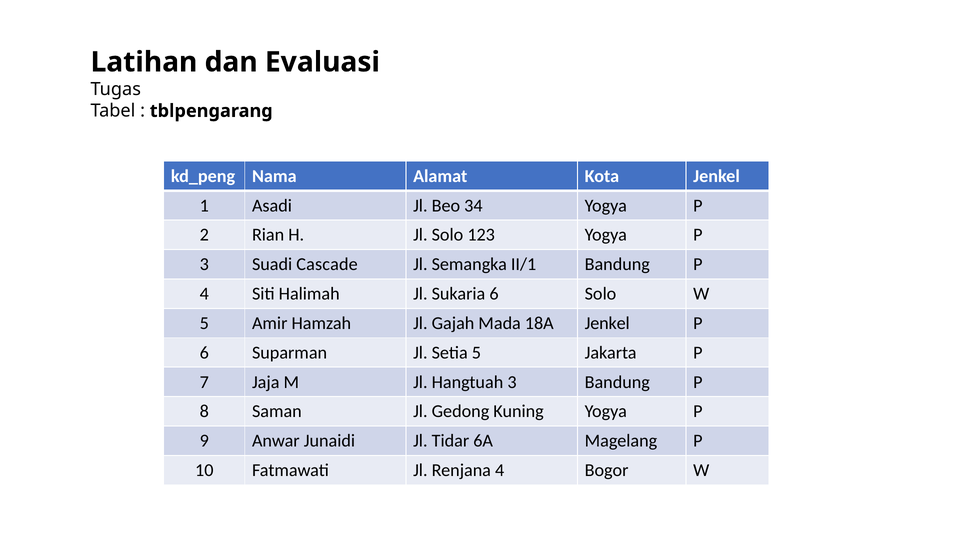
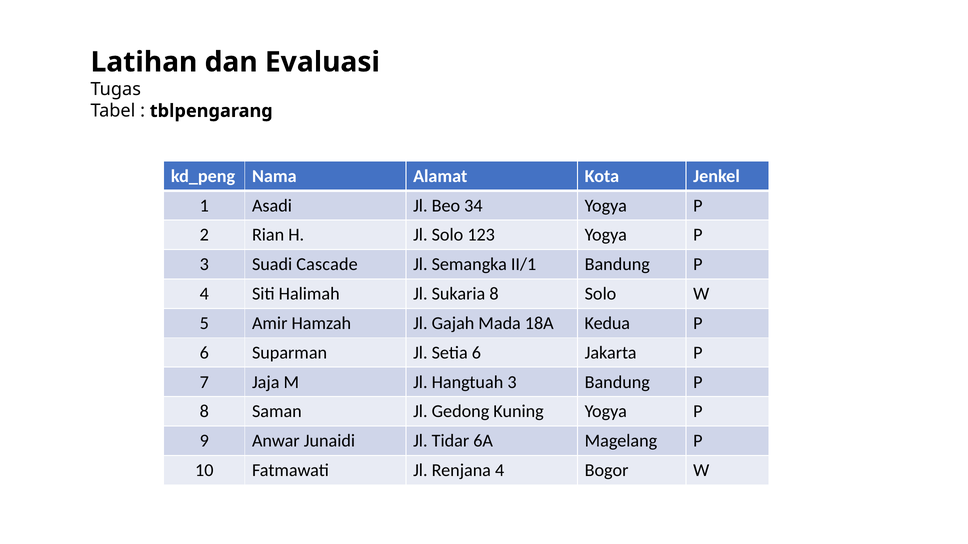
Sukaria 6: 6 -> 8
18A Jenkel: Jenkel -> Kedua
Setia 5: 5 -> 6
